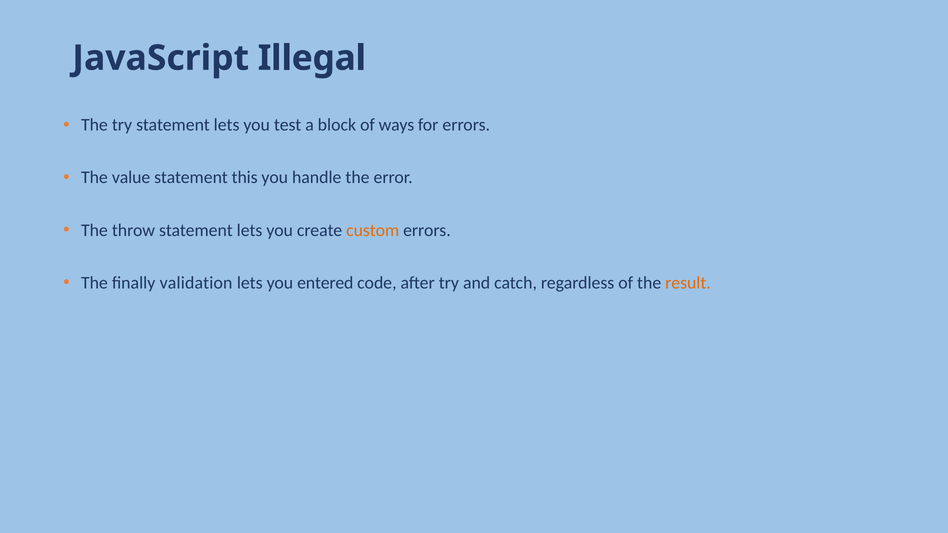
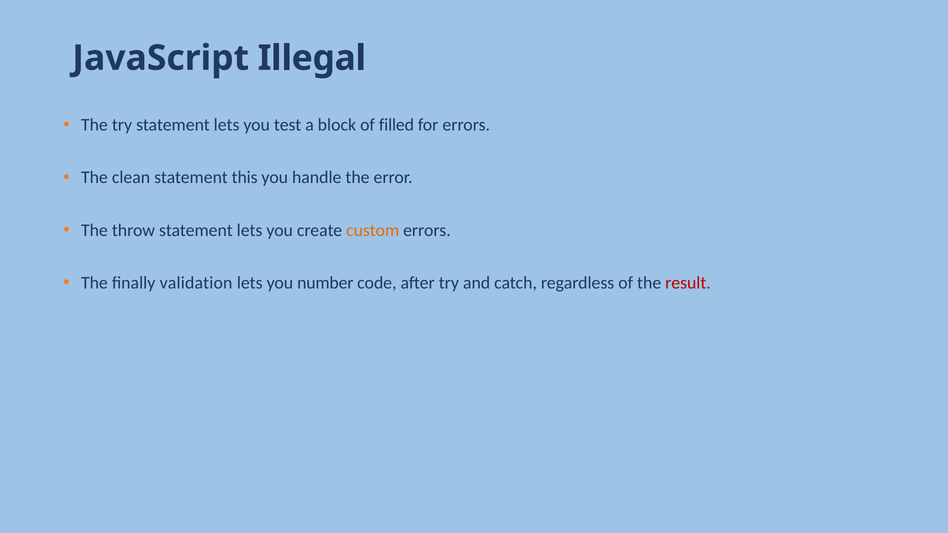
ways: ways -> filled
value: value -> clean
entered: entered -> number
result colour: orange -> red
